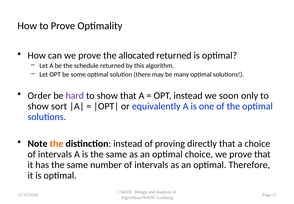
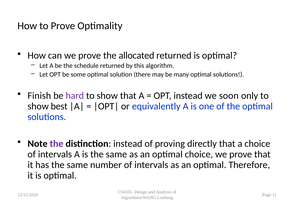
Order: Order -> Finish
sort: sort -> best
the at (57, 143) colour: orange -> purple
